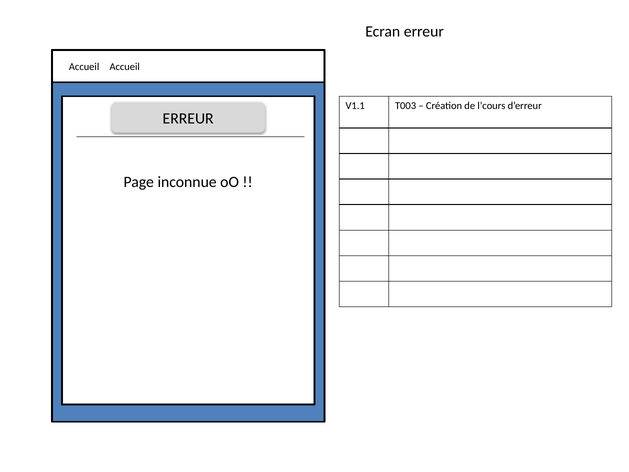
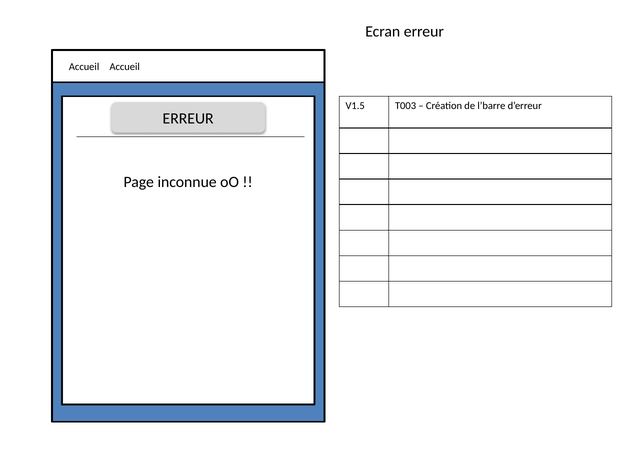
V1.1: V1.1 -> V1.5
l’cours: l’cours -> l’barre
